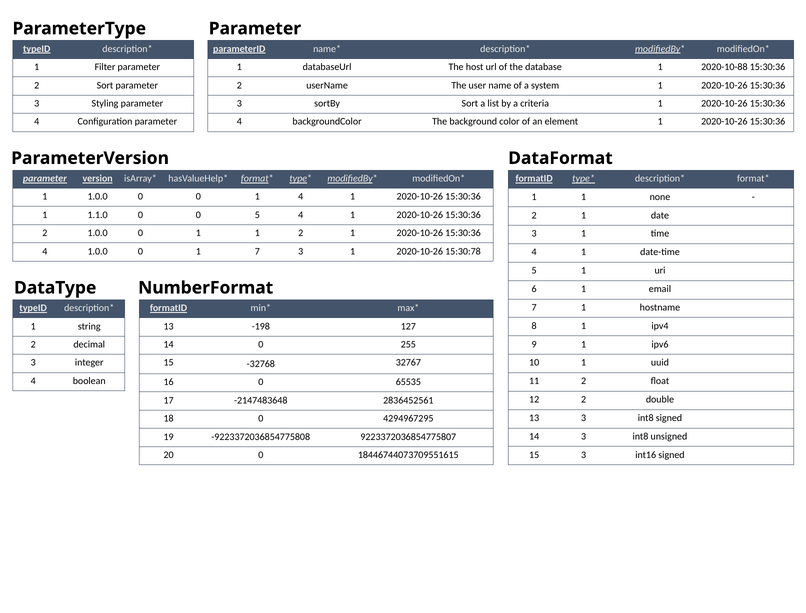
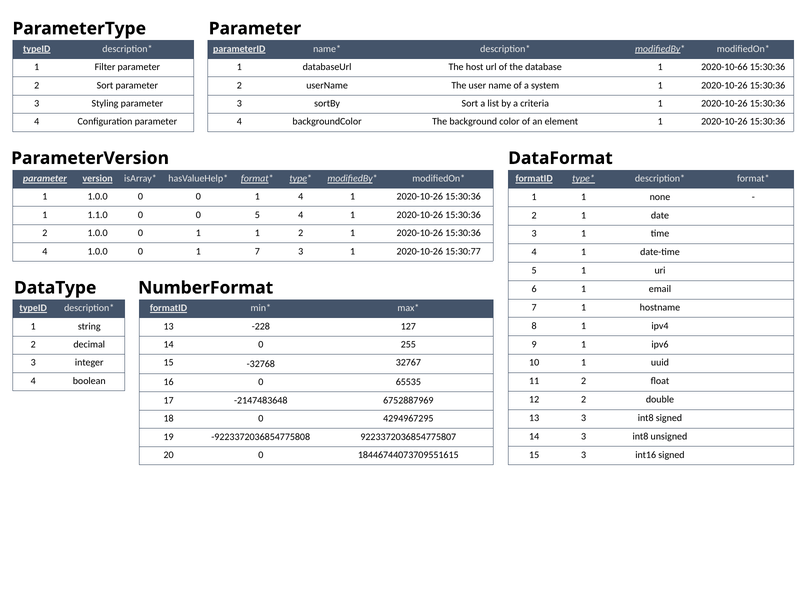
2020-10-88: 2020-10-88 -> 2020-10-66
15:30:78: 15:30:78 -> 15:30:77
-198: -198 -> -228
2836452561: 2836452561 -> 6752887969
